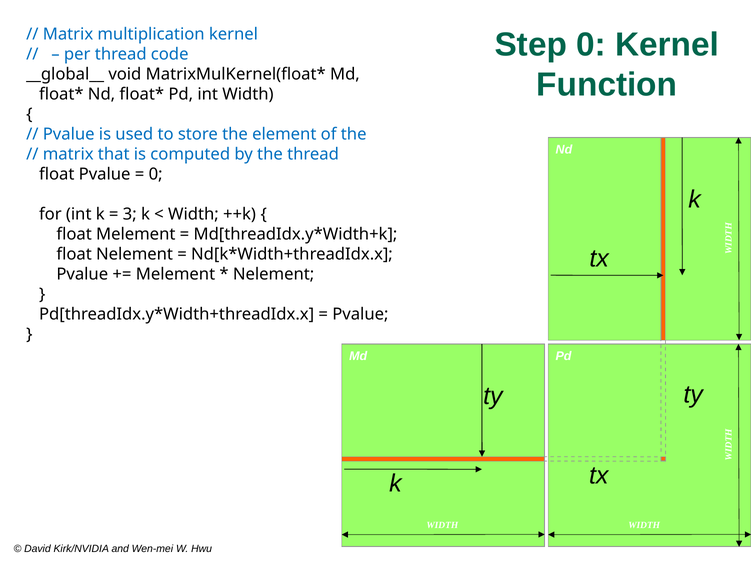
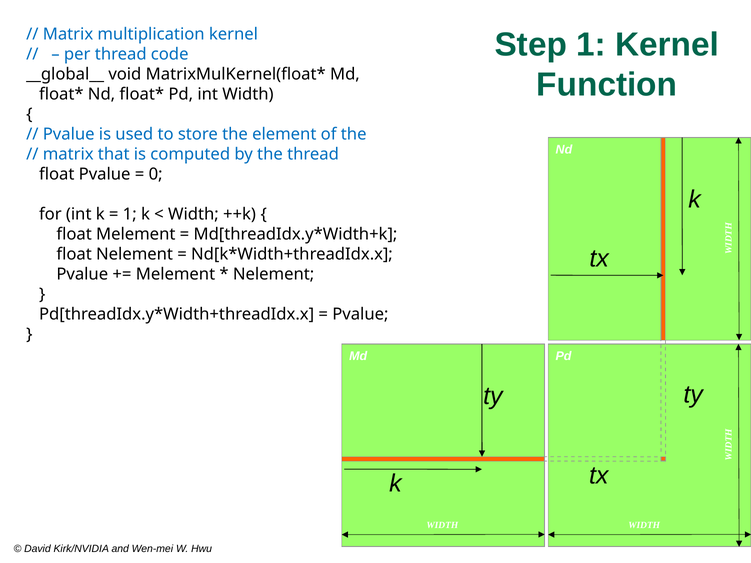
Step 0: 0 -> 1
3 at (130, 214): 3 -> 1
